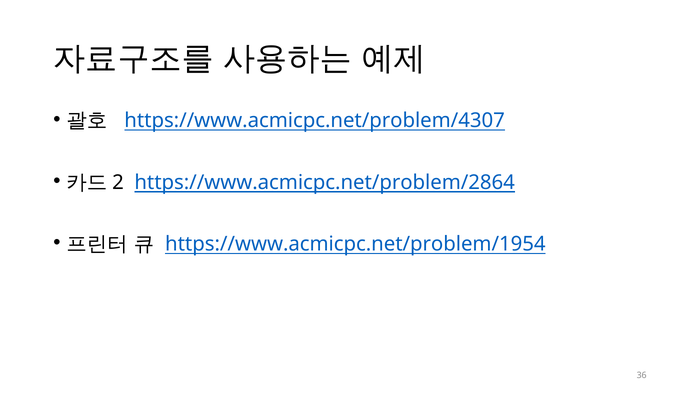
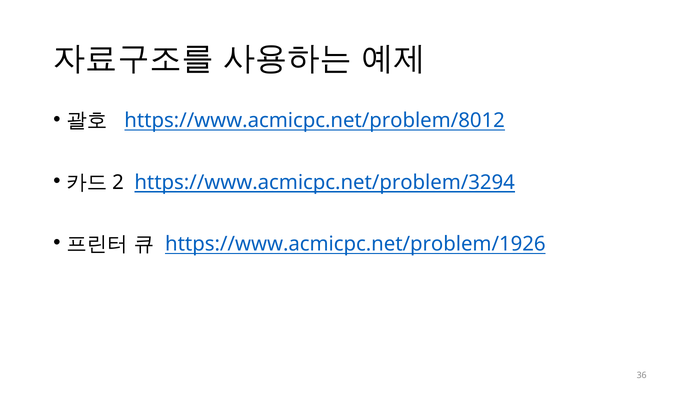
https://www.acmicpc.net/problem/4307: https://www.acmicpc.net/problem/4307 -> https://www.acmicpc.net/problem/8012
https://www.acmicpc.net/problem/2864: https://www.acmicpc.net/problem/2864 -> https://www.acmicpc.net/problem/3294
https://www.acmicpc.net/problem/1954: https://www.acmicpc.net/problem/1954 -> https://www.acmicpc.net/problem/1926
